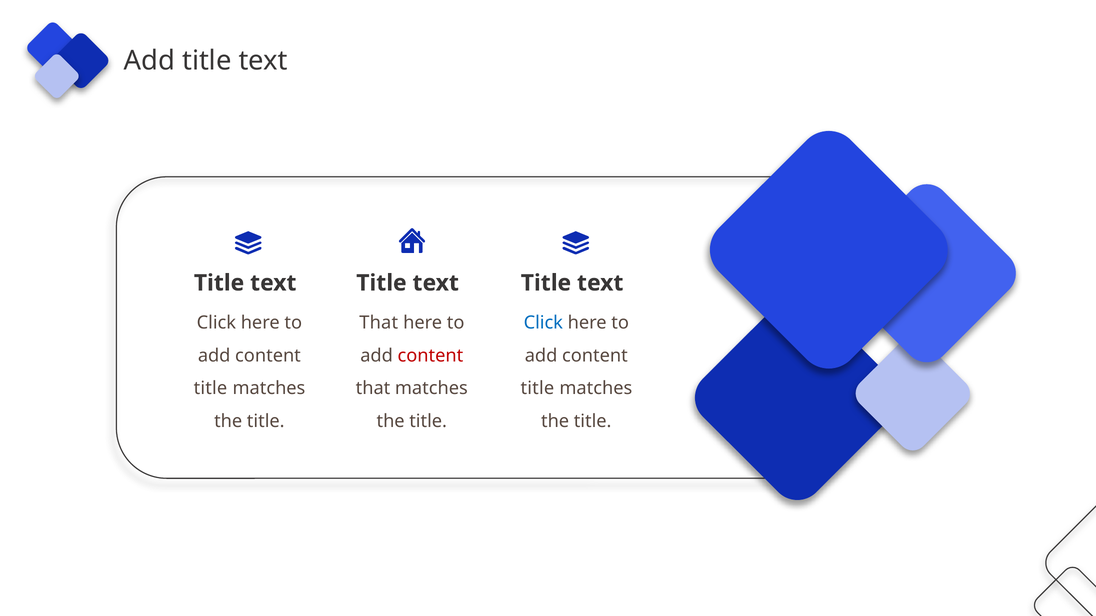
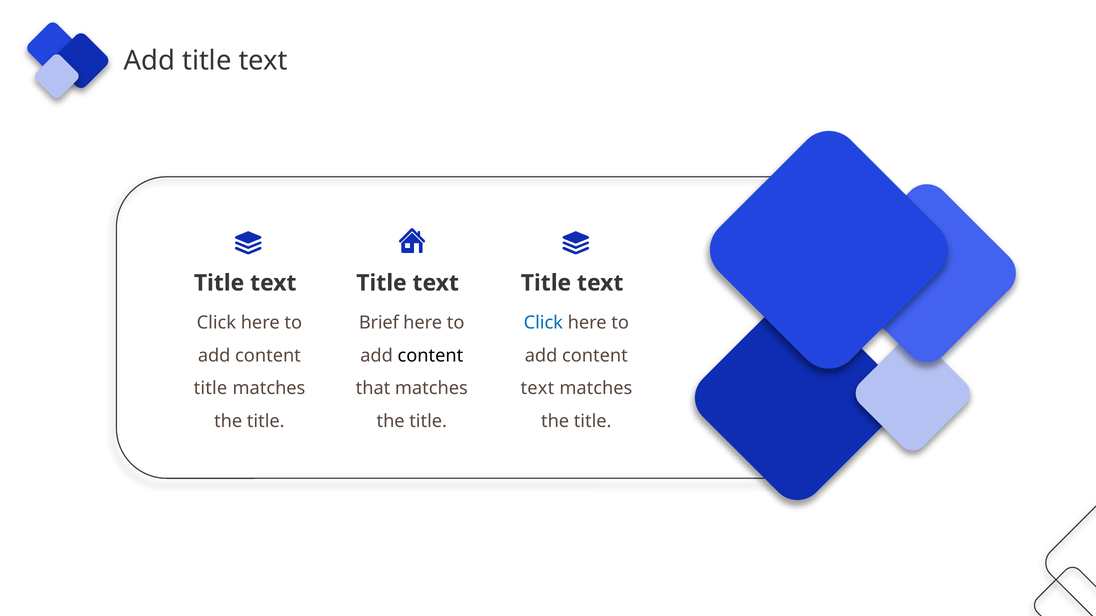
That at (379, 323): That -> Brief
content at (430, 356) colour: red -> black
title at (537, 389): title -> text
